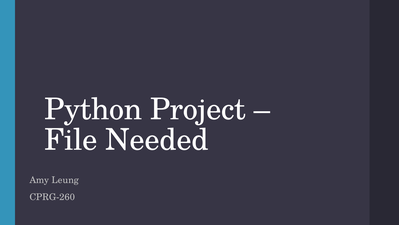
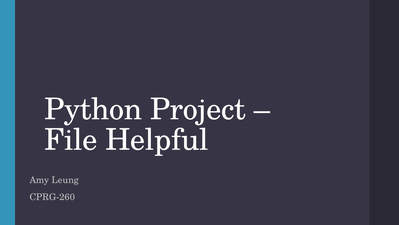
Needed: Needed -> Helpful
